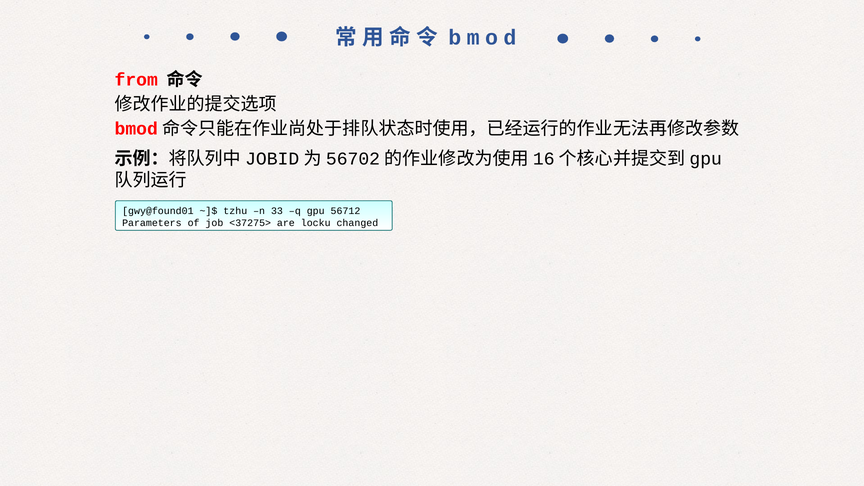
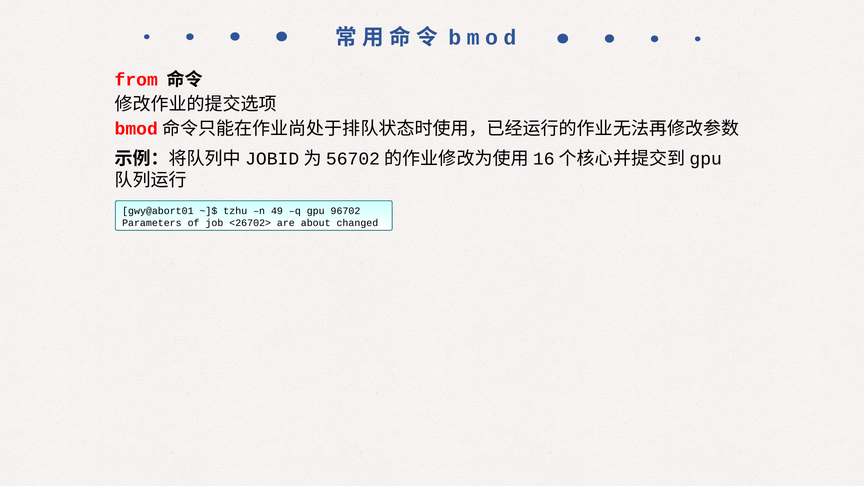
gwy@found01: gwy@found01 -> gwy@abort01
33: 33 -> 49
56712: 56712 -> 96702
<37275>: <37275> -> <26702>
locku: locku -> about
